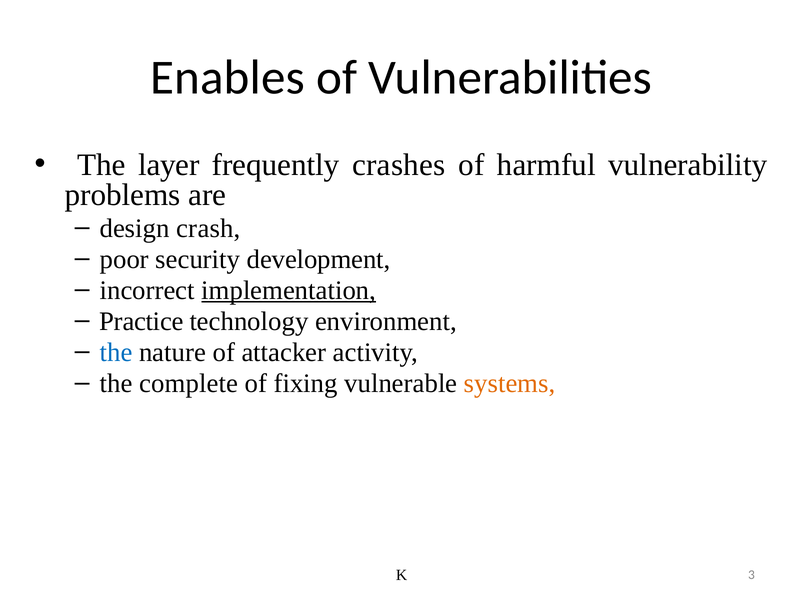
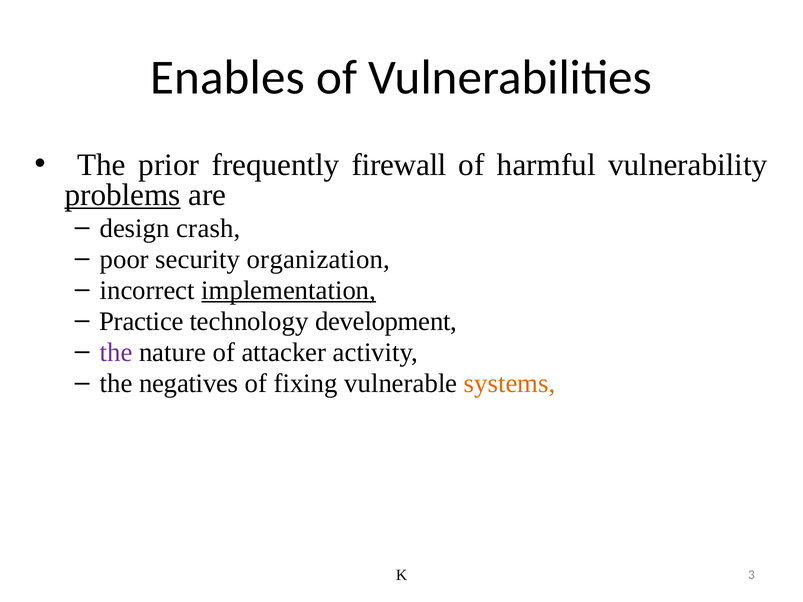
layer: layer -> prior
crashes: crashes -> firewall
problems underline: none -> present
development: development -> organization
environment: environment -> development
the at (116, 352) colour: blue -> purple
complete: complete -> negatives
